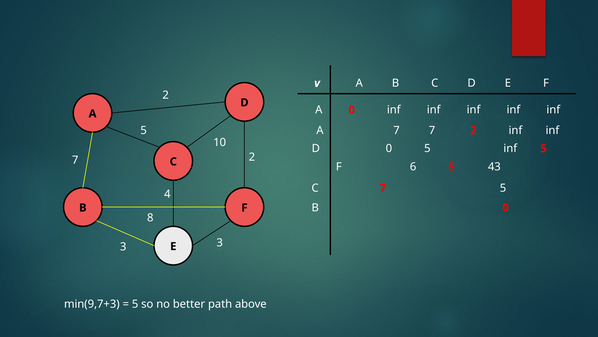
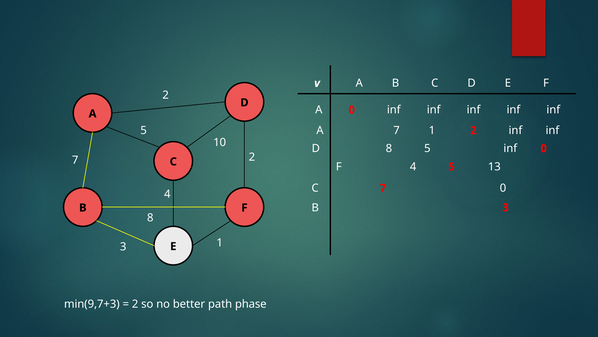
7 7: 7 -> 1
D 0: 0 -> 8
inf 5: 5 -> 0
F 6: 6 -> 4
43: 43 -> 13
C 7 5: 5 -> 0
B 0: 0 -> 3
3 3: 3 -> 1
5 at (135, 303): 5 -> 2
above: above -> phase
